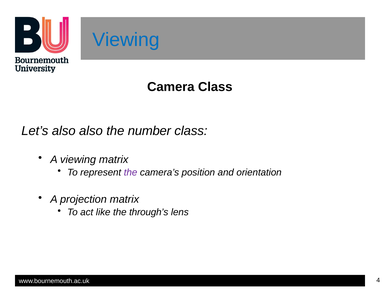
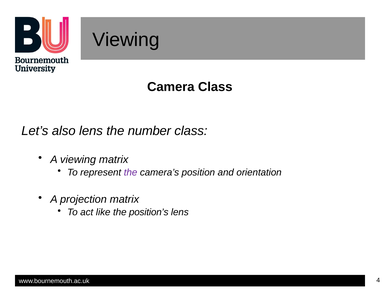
Viewing at (126, 40) colour: blue -> black
also also: also -> lens
through’s: through’s -> position’s
